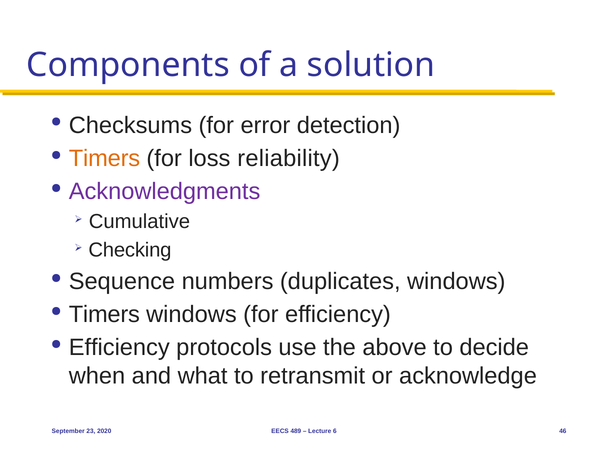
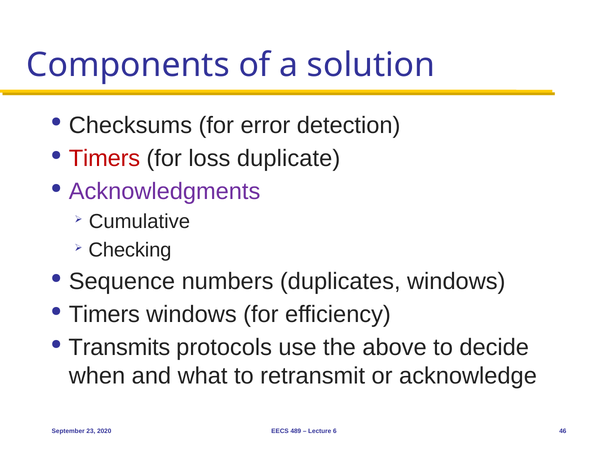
Timers at (104, 158) colour: orange -> red
reliability: reliability -> duplicate
Efficiency at (119, 348): Efficiency -> Transmits
